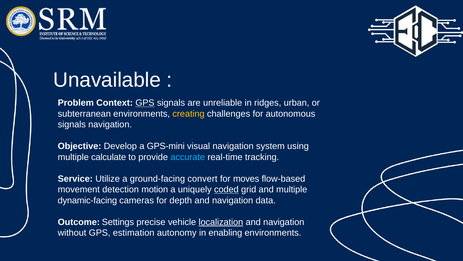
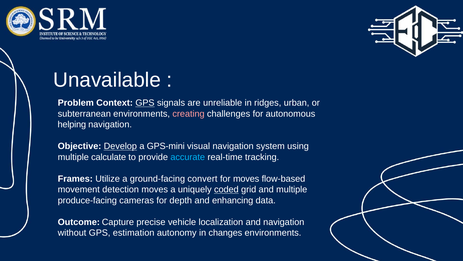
creating colour: yellow -> pink
signals at (72, 124): signals -> helping
Develop underline: none -> present
Service: Service -> Frames
detection motion: motion -> moves
dynamic-facing: dynamic-facing -> produce-facing
depth and navigation: navigation -> enhancing
Settings: Settings -> Capture
localization underline: present -> none
enabling: enabling -> changes
